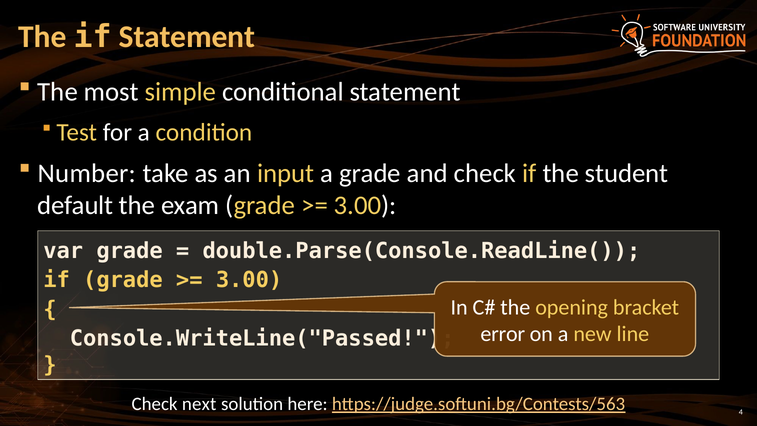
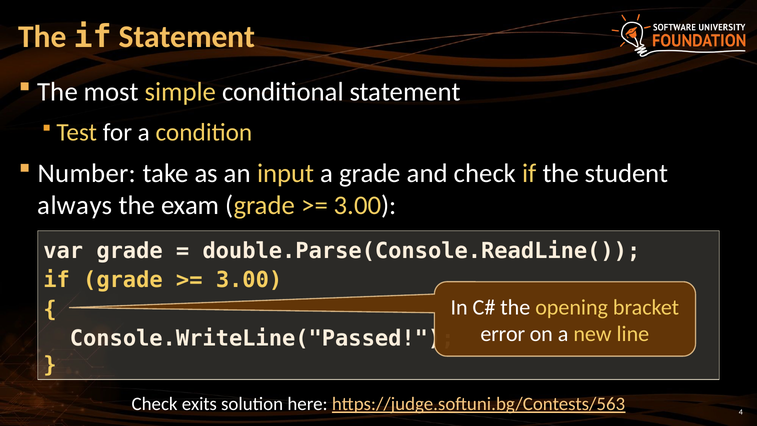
default: default -> always
next: next -> exits
